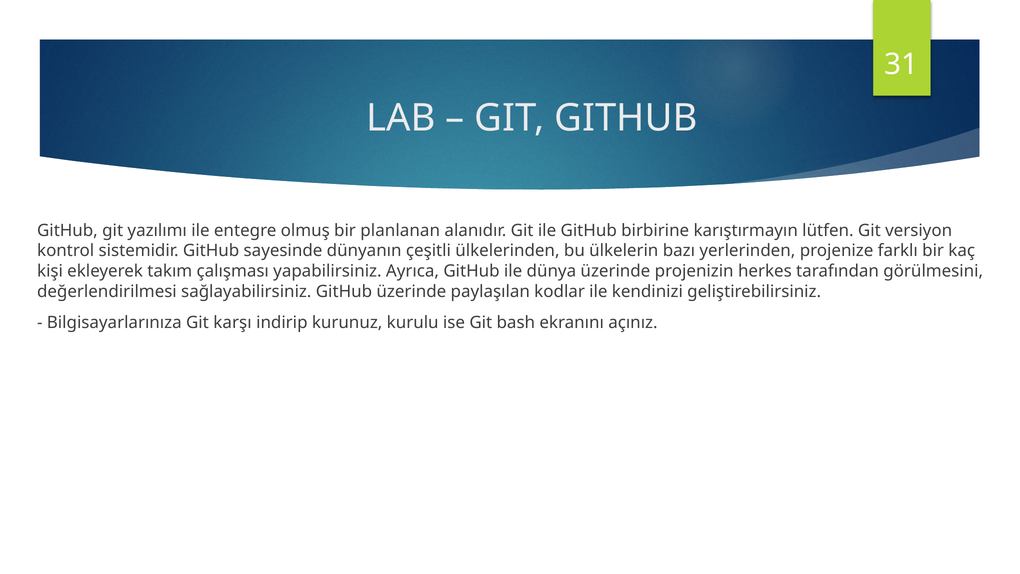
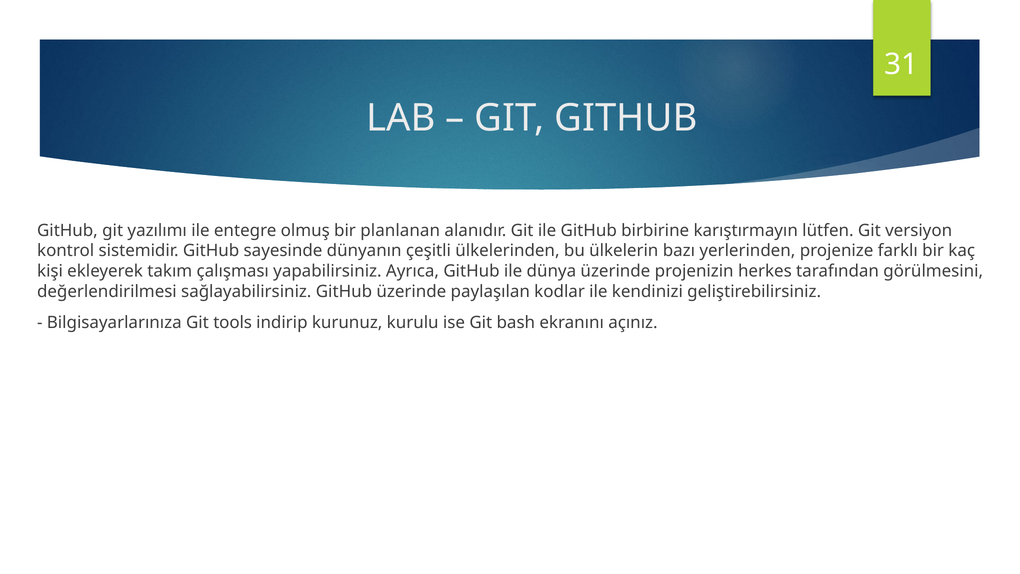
karşı: karşı -> tools
